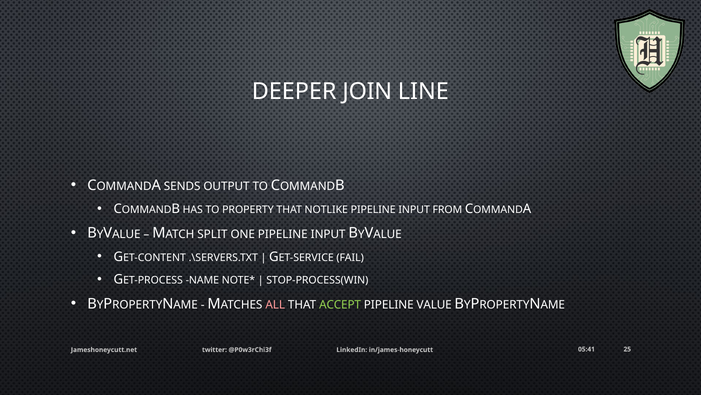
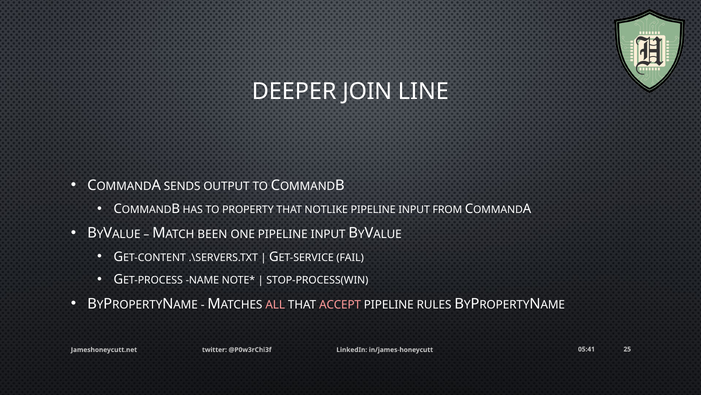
SPLIT: SPLIT -> BEEN
ACCEPT colour: light green -> pink
VALUE: VALUE -> RULES
